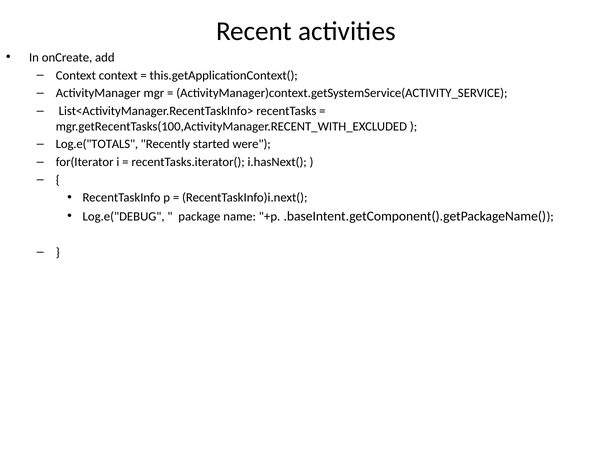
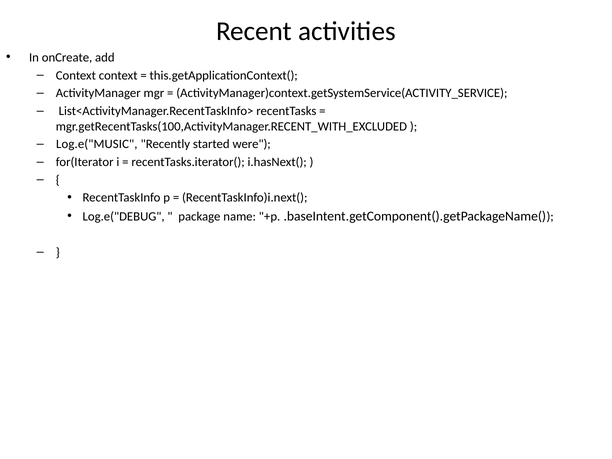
Log.e("TOTALS: Log.e("TOTALS -> Log.e("MUSIC
